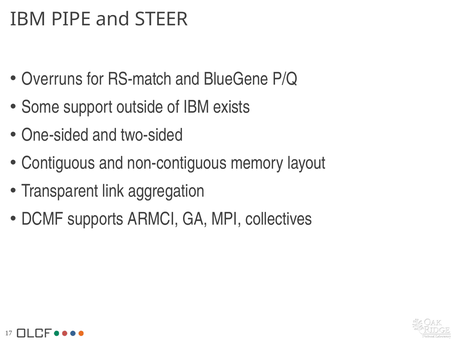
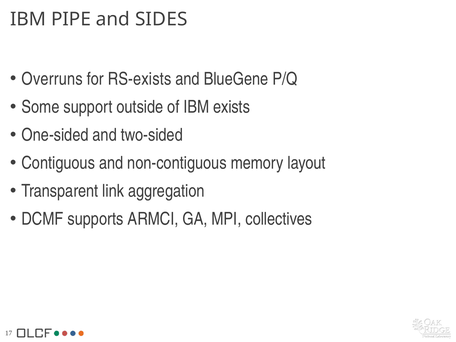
STEER: STEER -> SIDES
RS-match: RS-match -> RS-exists
